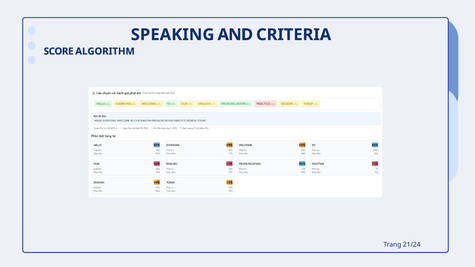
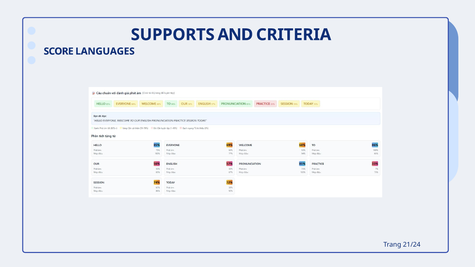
SPEAKING: SPEAKING -> SUPPORTS
ALGORITHM: ALGORITHM -> LANGUAGES
